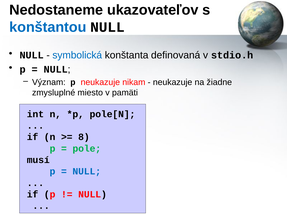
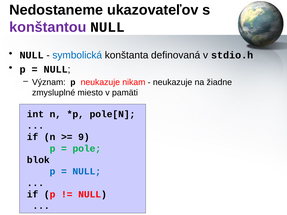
konštantou colour: blue -> purple
8: 8 -> 9
musí: musí -> blok
